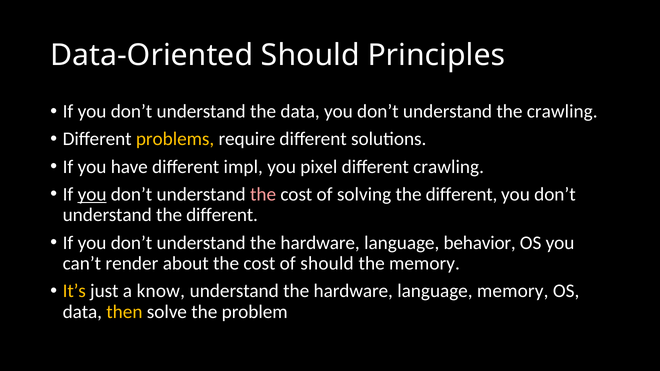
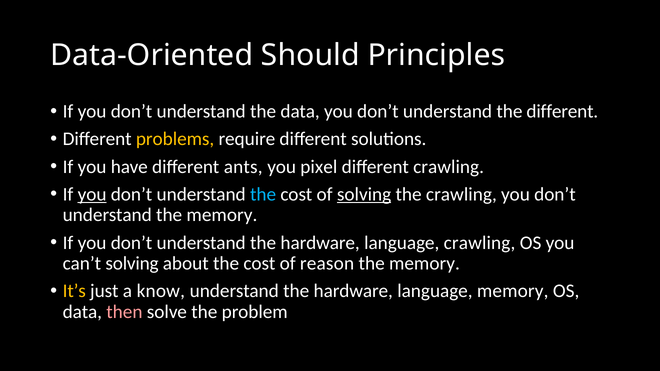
the crawling: crawling -> different
impl: impl -> ants
the at (263, 194) colour: pink -> light blue
solving at (364, 194) underline: none -> present
different at (461, 194): different -> crawling
understand the different: different -> memory
language behavior: behavior -> crawling
can’t render: render -> solving
of should: should -> reason
then colour: yellow -> pink
